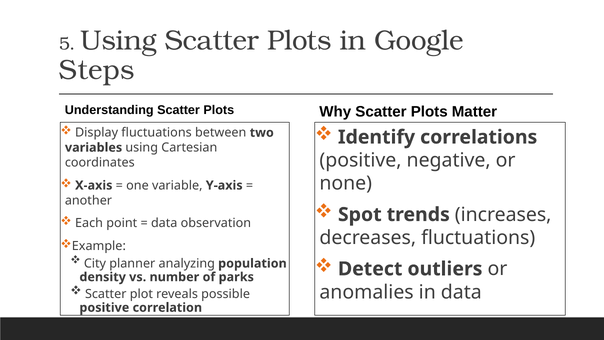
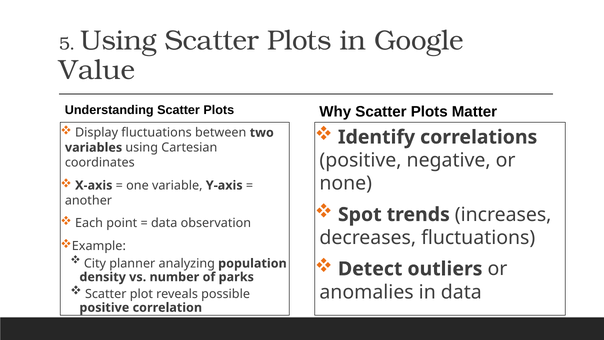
Steps: Steps -> Value
